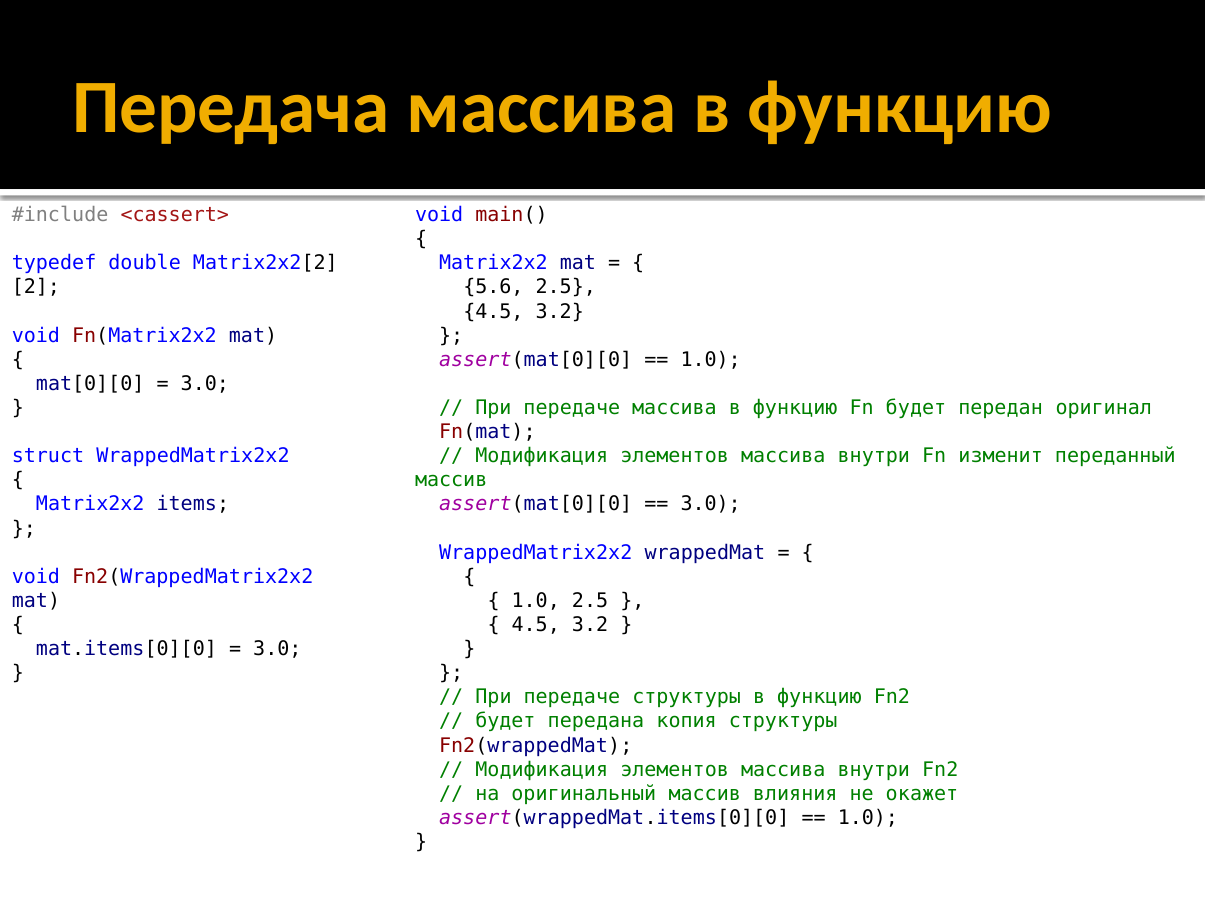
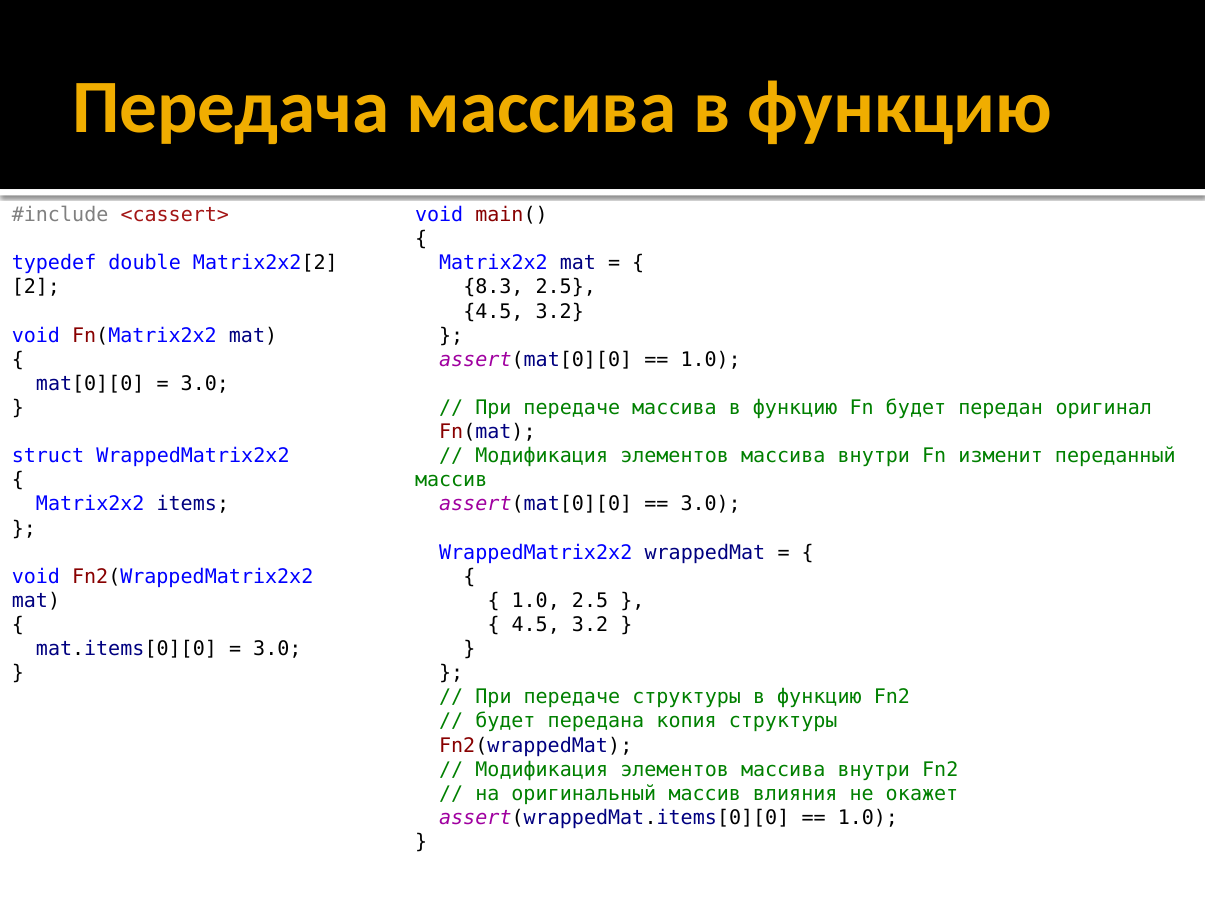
5.6: 5.6 -> 8.3
